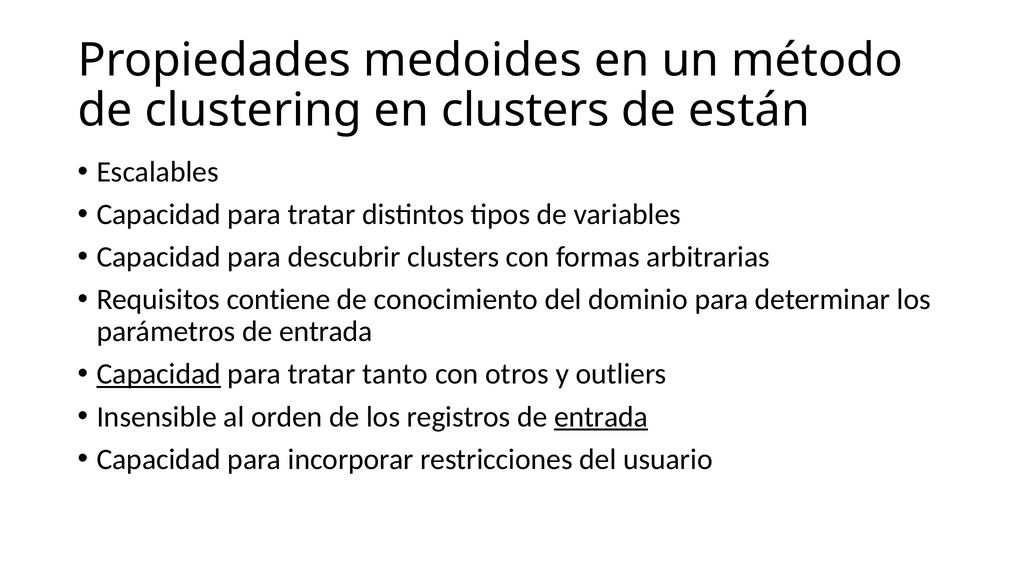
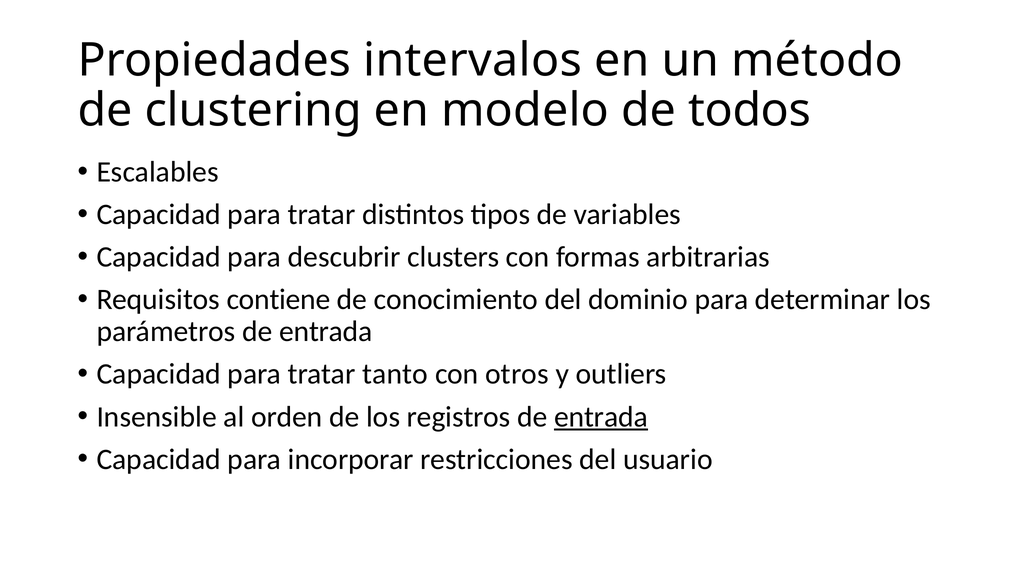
medoides: medoides -> intervalos
en clusters: clusters -> modelo
están: están -> todos
Capacidad at (159, 374) underline: present -> none
